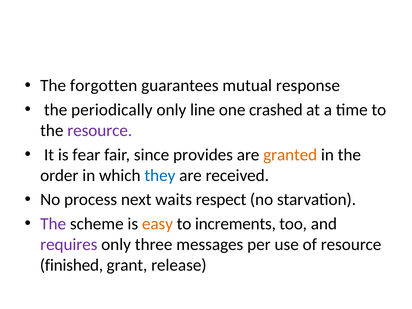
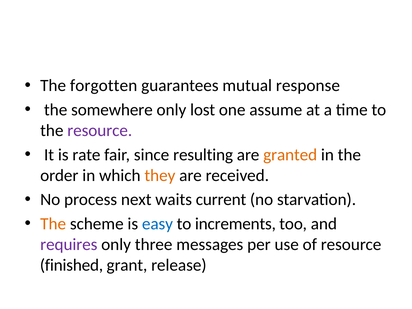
periodically: periodically -> somewhere
line: line -> lost
crashed: crashed -> assume
fear: fear -> rate
provides: provides -> resulting
they colour: blue -> orange
respect: respect -> current
The at (53, 224) colour: purple -> orange
easy colour: orange -> blue
